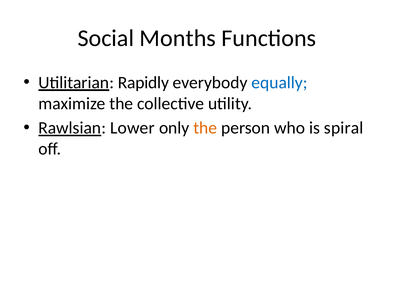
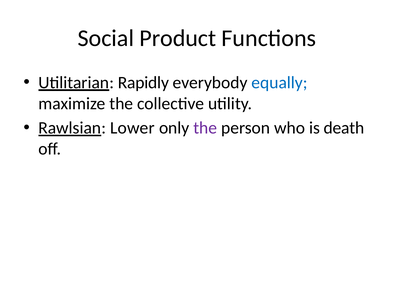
Months: Months -> Product
the at (205, 128) colour: orange -> purple
spiral: spiral -> death
